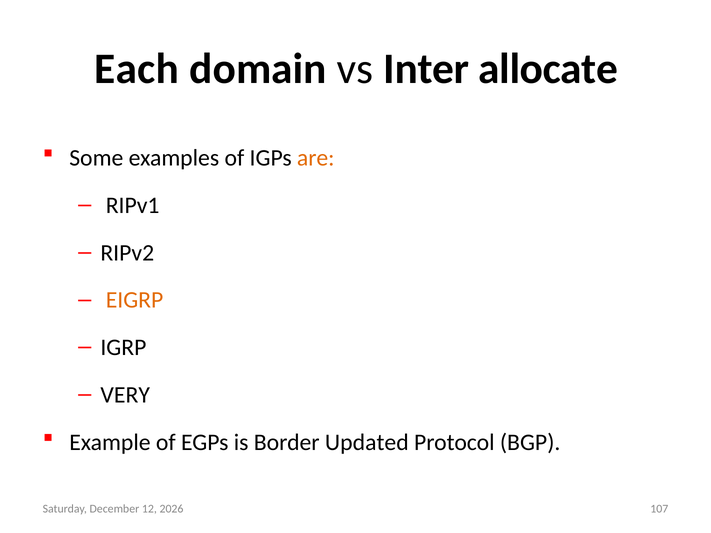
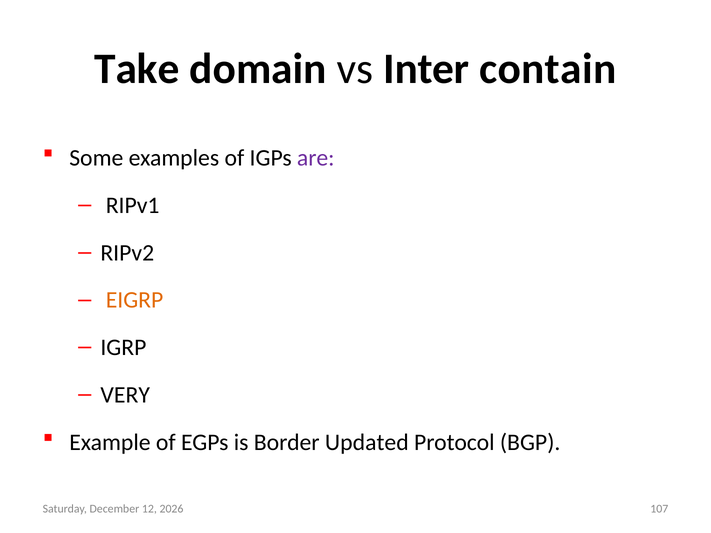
Each: Each -> Take
allocate: allocate -> contain
are colour: orange -> purple
